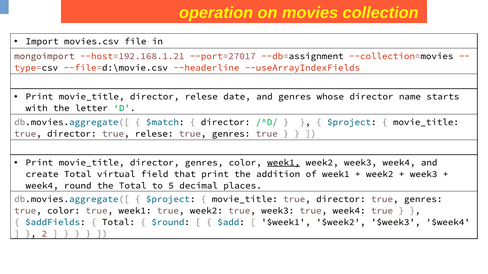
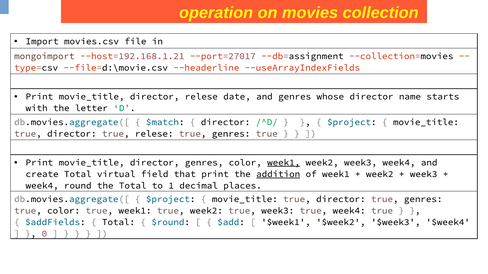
addition underline: none -> present
5: 5 -> 1
2: 2 -> 0
